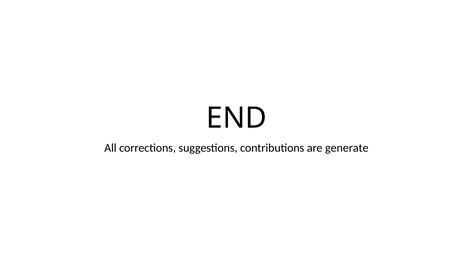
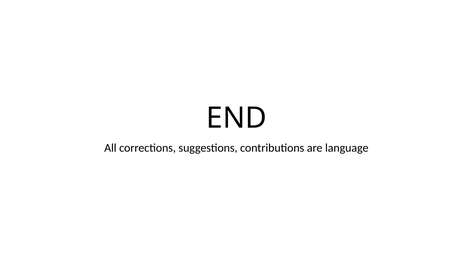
generate: generate -> language
